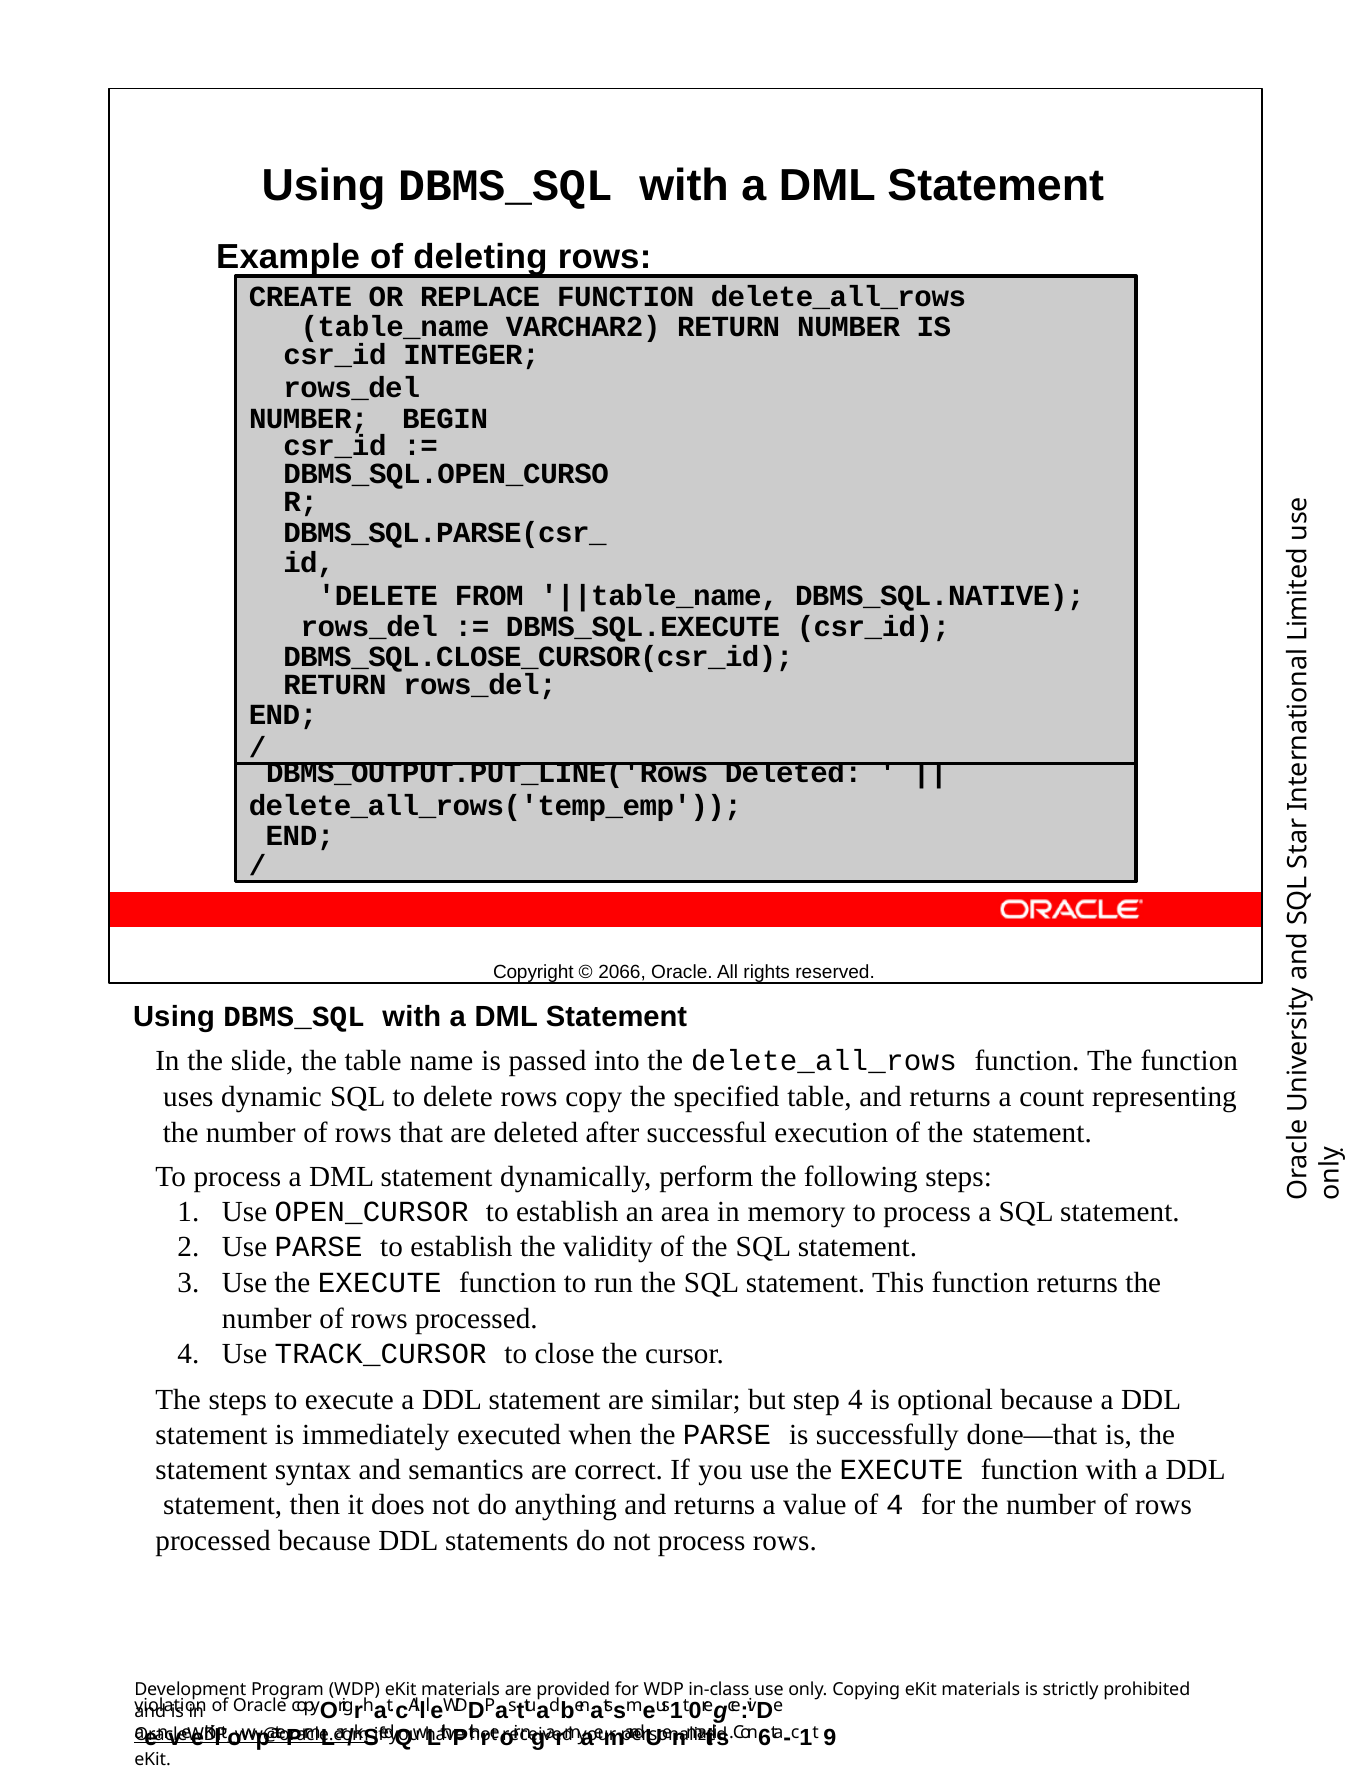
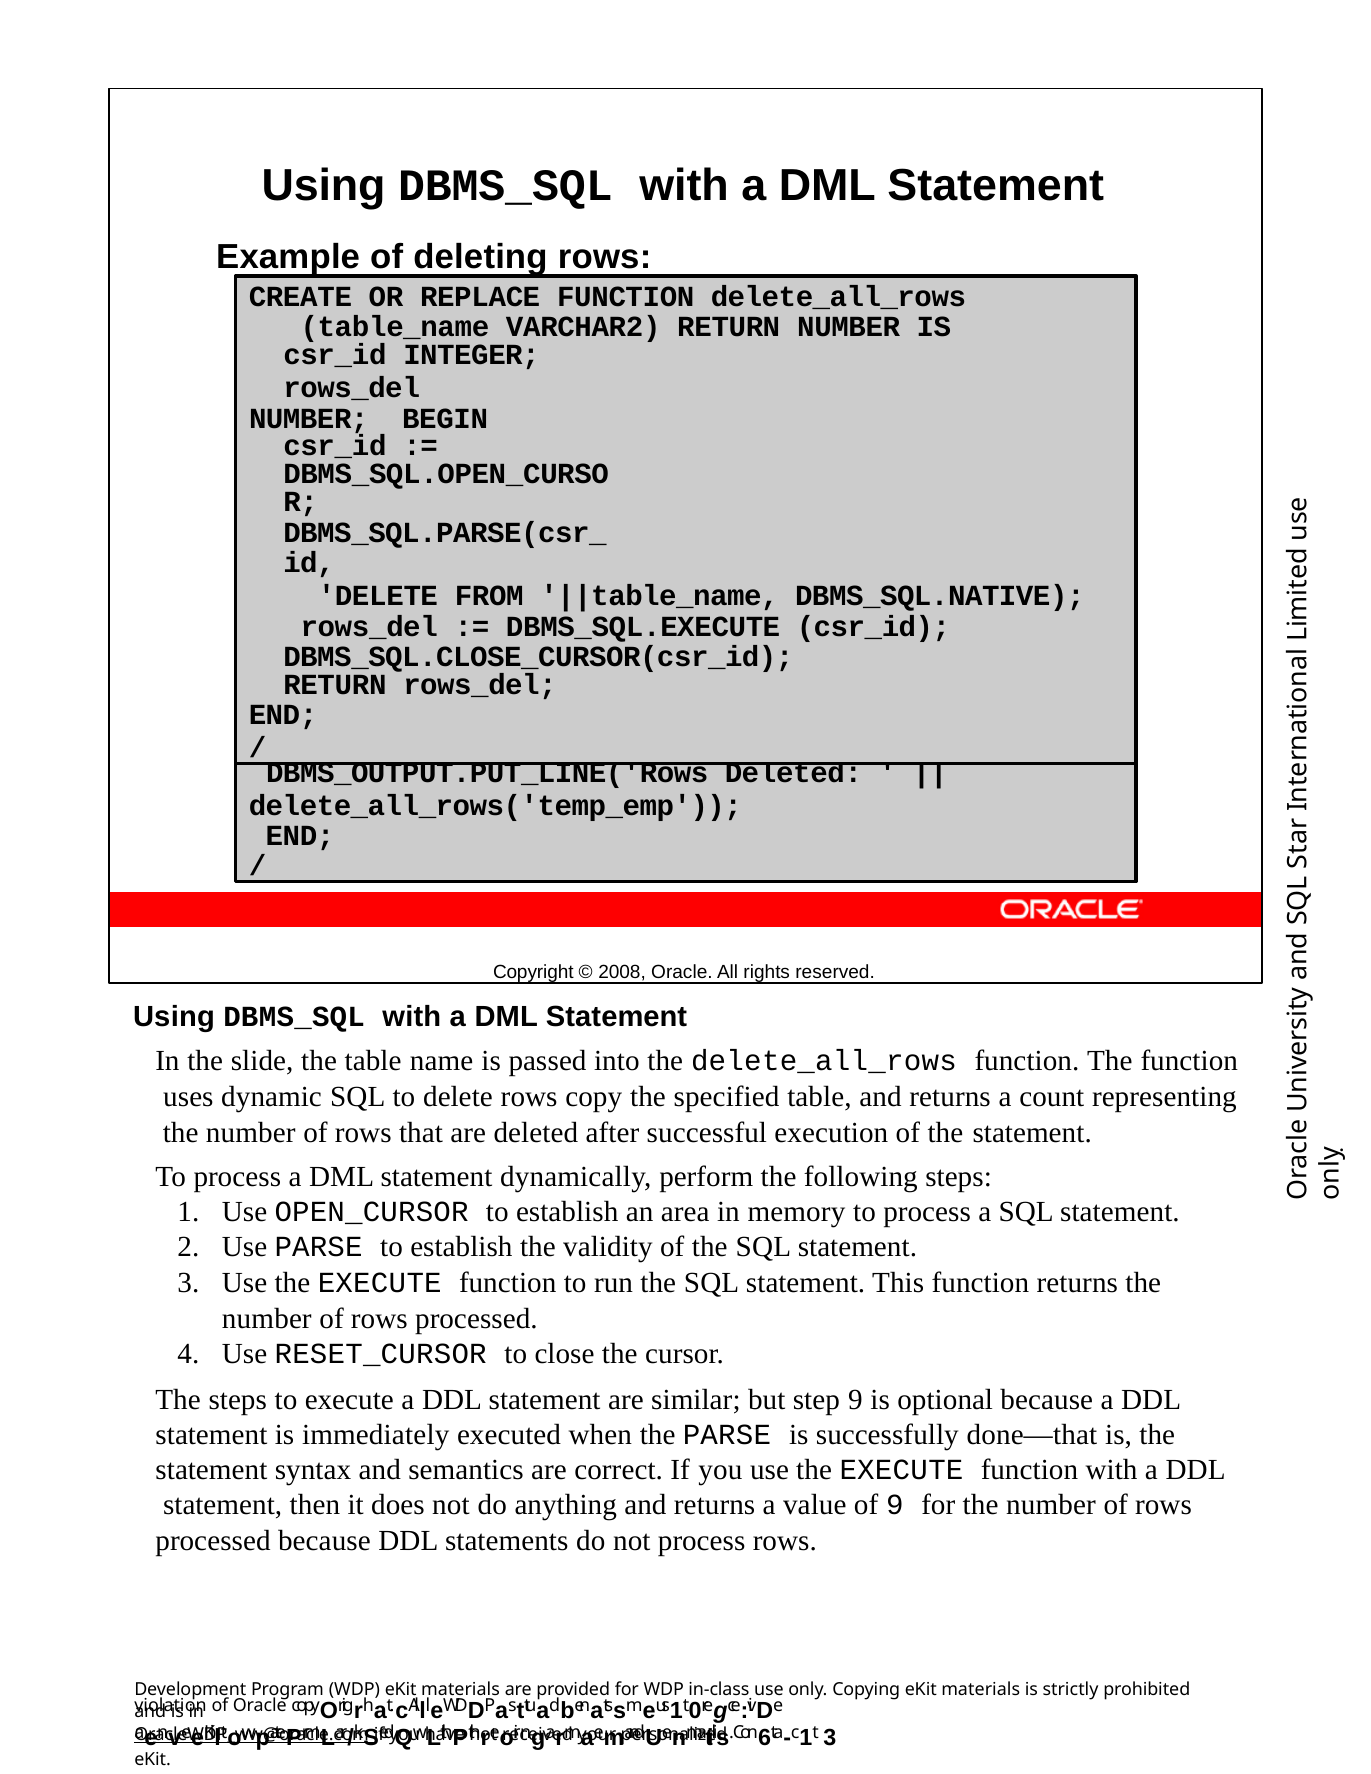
2066: 2066 -> 2008
TRACK_CURSOR: TRACK_CURSOR -> RESET_CURSOR
step 4: 4 -> 9
of 4: 4 -> 9
Con6ta-c1t 9: 9 -> 3
